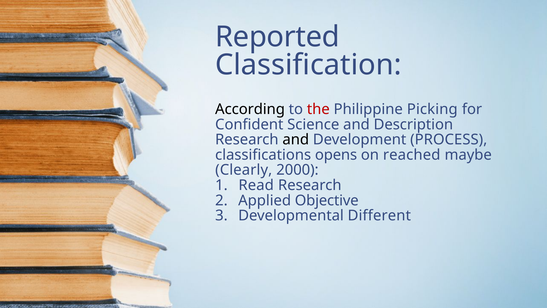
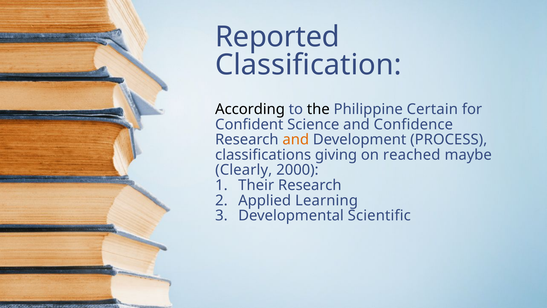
the colour: red -> black
Picking: Picking -> Certain
Description: Description -> Confidence
and at (296, 140) colour: black -> orange
opens: opens -> giving
Read: Read -> Their
Objective: Objective -> Learning
Different: Different -> Scientific
